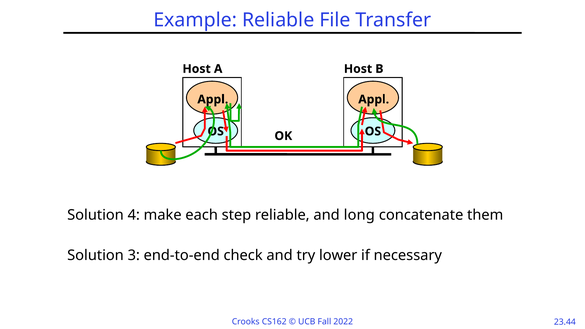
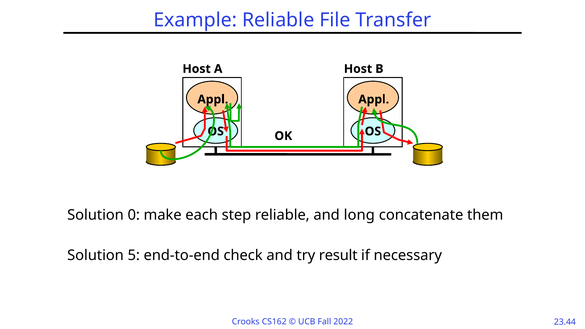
4: 4 -> 0
3: 3 -> 5
lower: lower -> result
